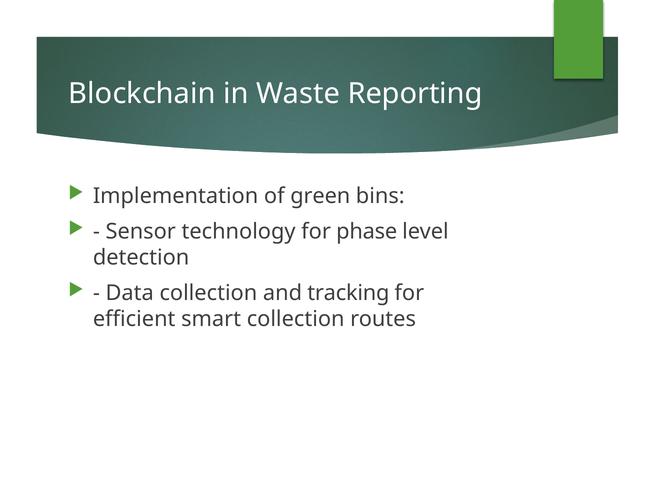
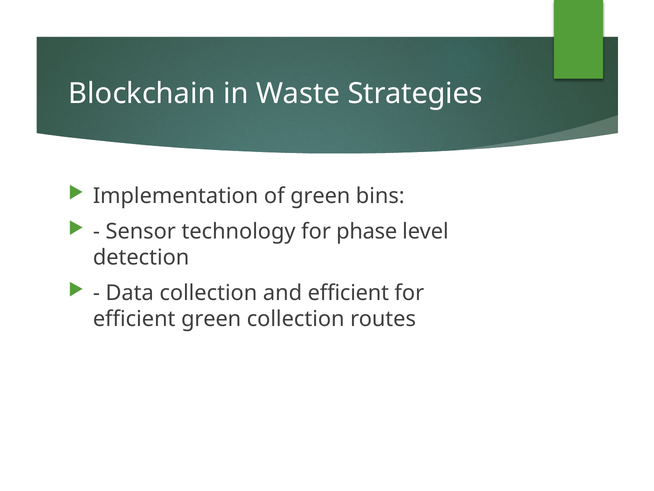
Reporting: Reporting -> Strategies
and tracking: tracking -> efficient
efficient smart: smart -> green
